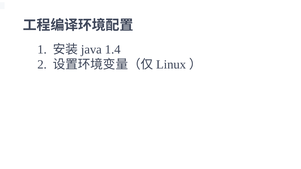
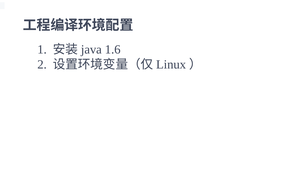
1.4: 1.4 -> 1.6
